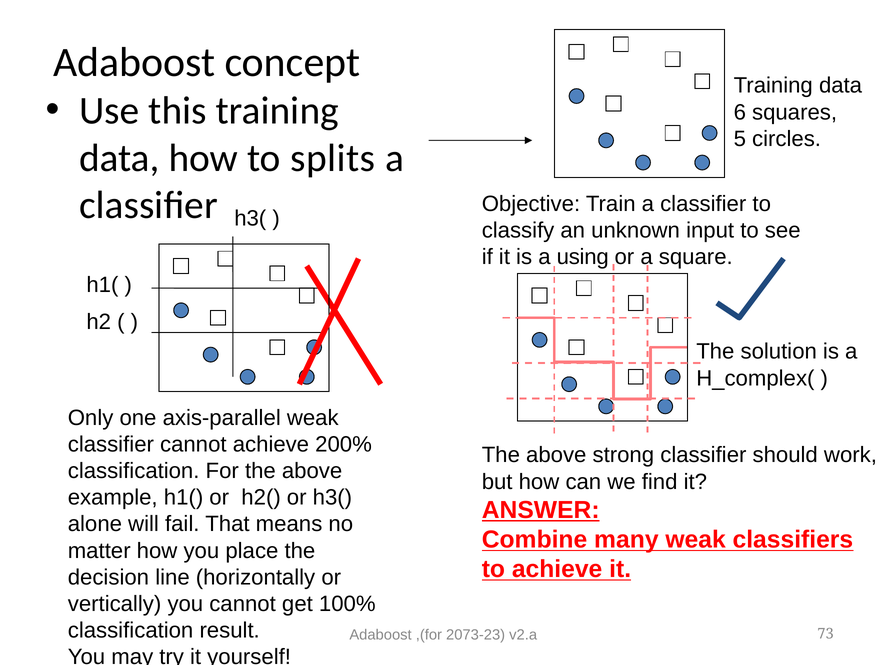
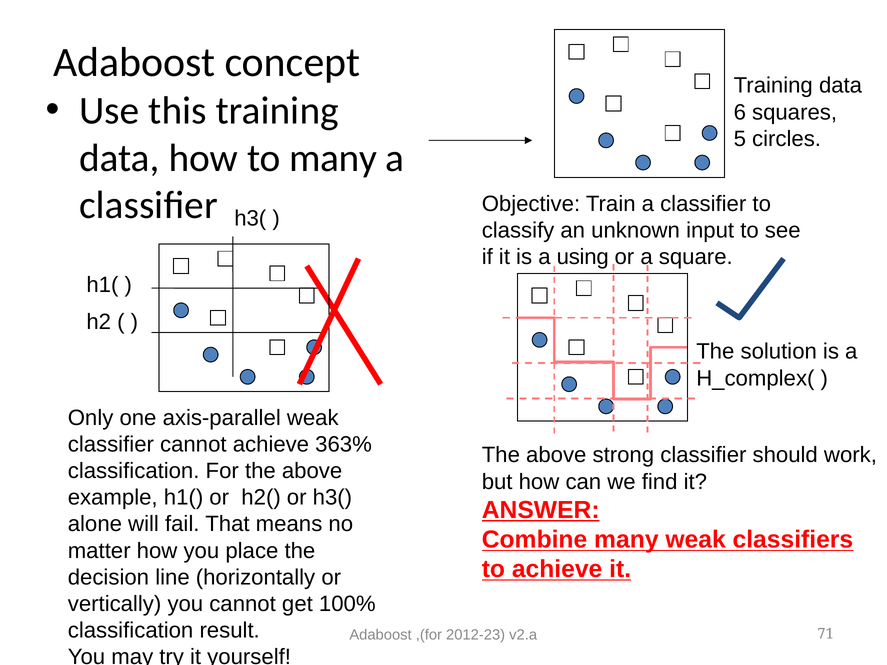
to splits: splits -> many
200%: 200% -> 363%
2073-23: 2073-23 -> 2012-23
73: 73 -> 71
